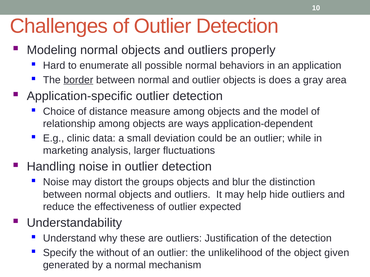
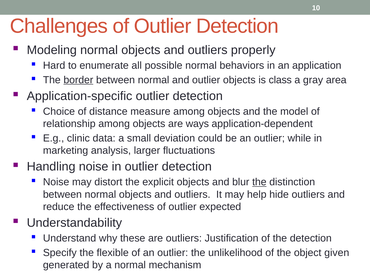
does: does -> class
groups: groups -> explicit
the at (259, 182) underline: none -> present
without: without -> flexible
